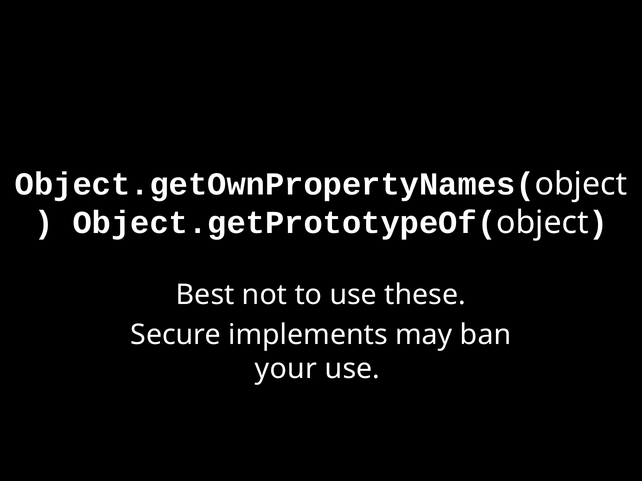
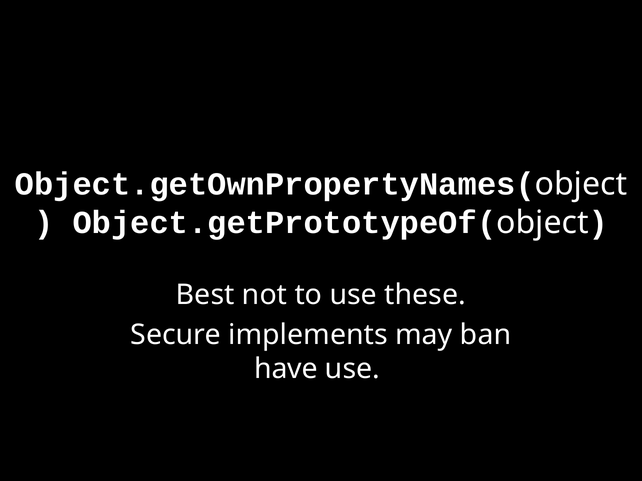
your: your -> have
